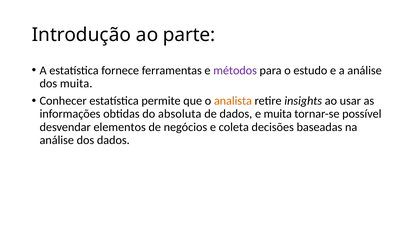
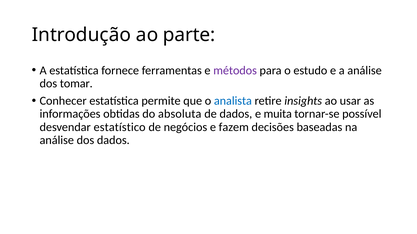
dos muita: muita -> tomar
analista colour: orange -> blue
elementos: elementos -> estatístico
coleta: coleta -> fazem
